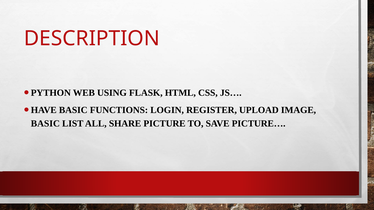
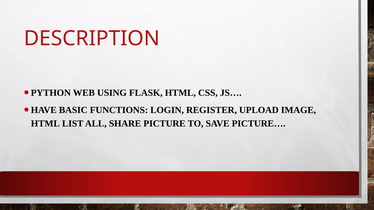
BASIC at (45, 124): BASIC -> HTML
